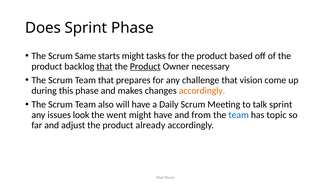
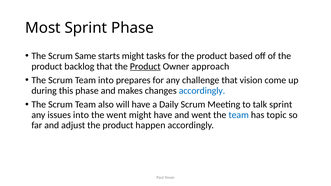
Does: Does -> Most
that at (105, 66) underline: present -> none
necessary: necessary -> approach
Team that: that -> into
accordingly at (202, 91) colour: orange -> blue
issues look: look -> into
and from: from -> went
already: already -> happen
